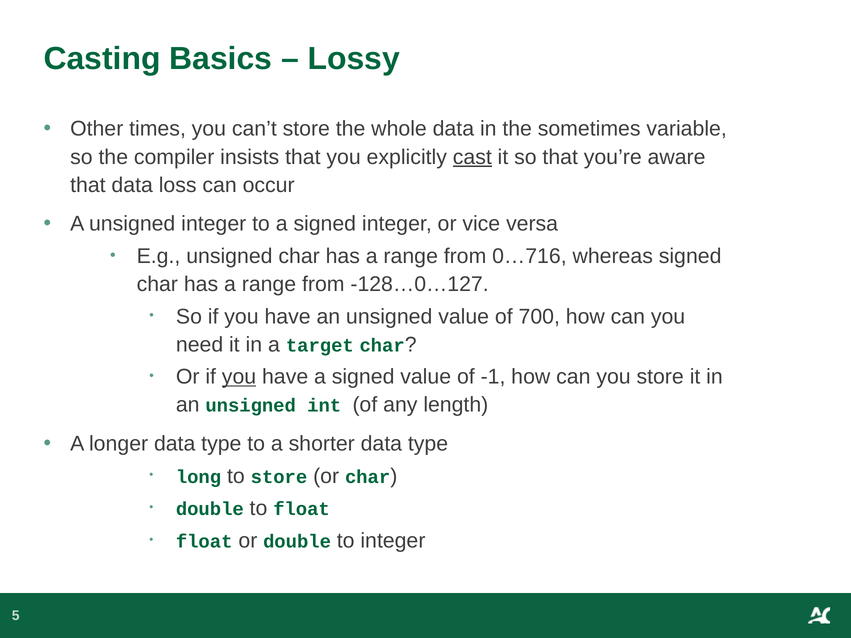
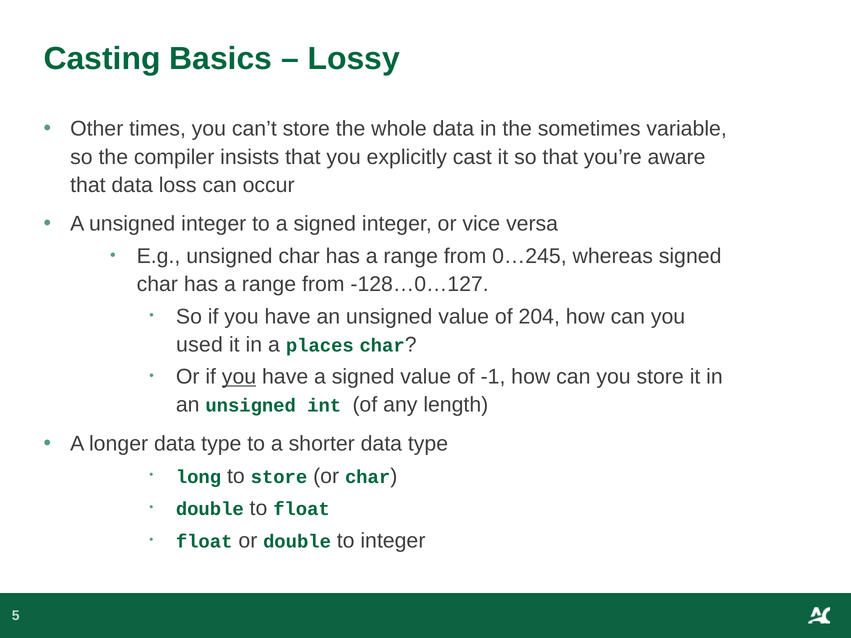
cast underline: present -> none
0…716: 0…716 -> 0…245
700: 700 -> 204
need: need -> used
target: target -> places
